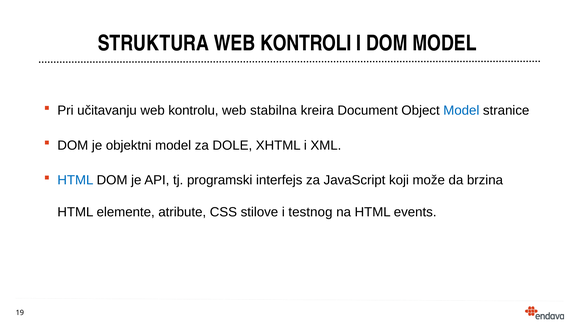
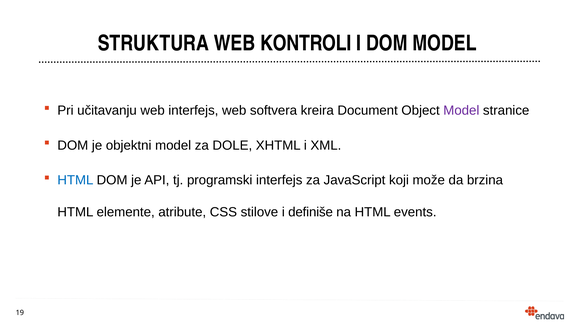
web kontrolu: kontrolu -> interfejs
stabilna: stabilna -> softvera
Model at (461, 110) colour: blue -> purple
testnog: testnog -> definiše
